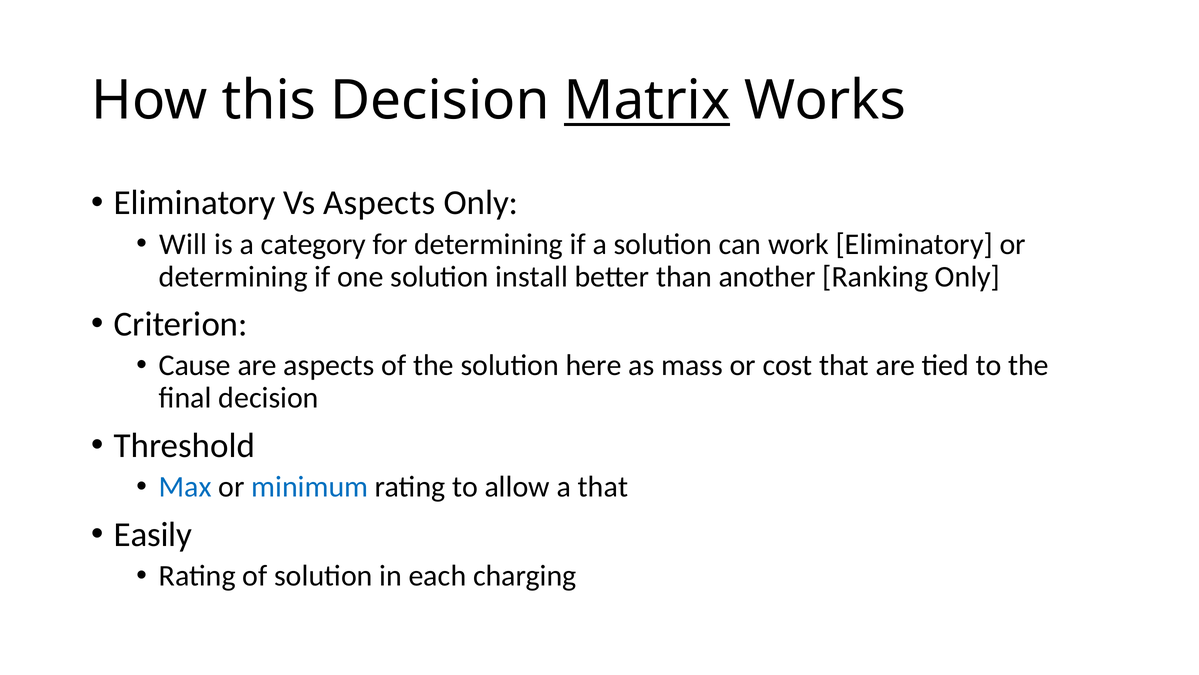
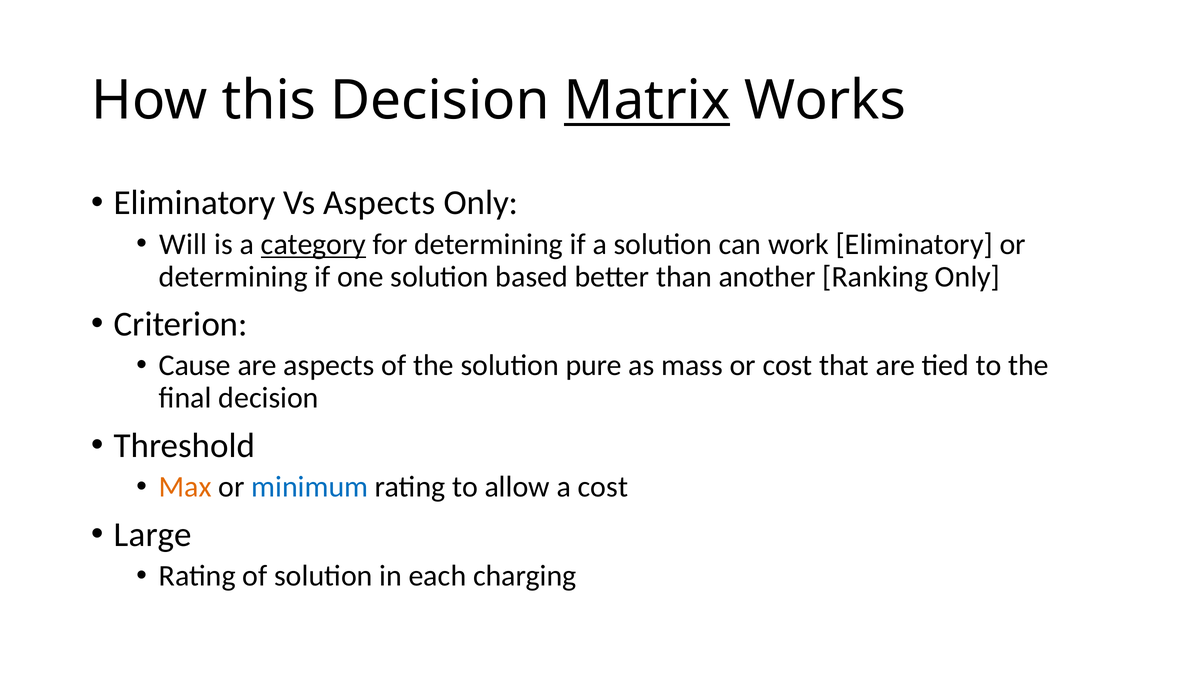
category underline: none -> present
install: install -> based
here: here -> pure
Max colour: blue -> orange
a that: that -> cost
Easily: Easily -> Large
